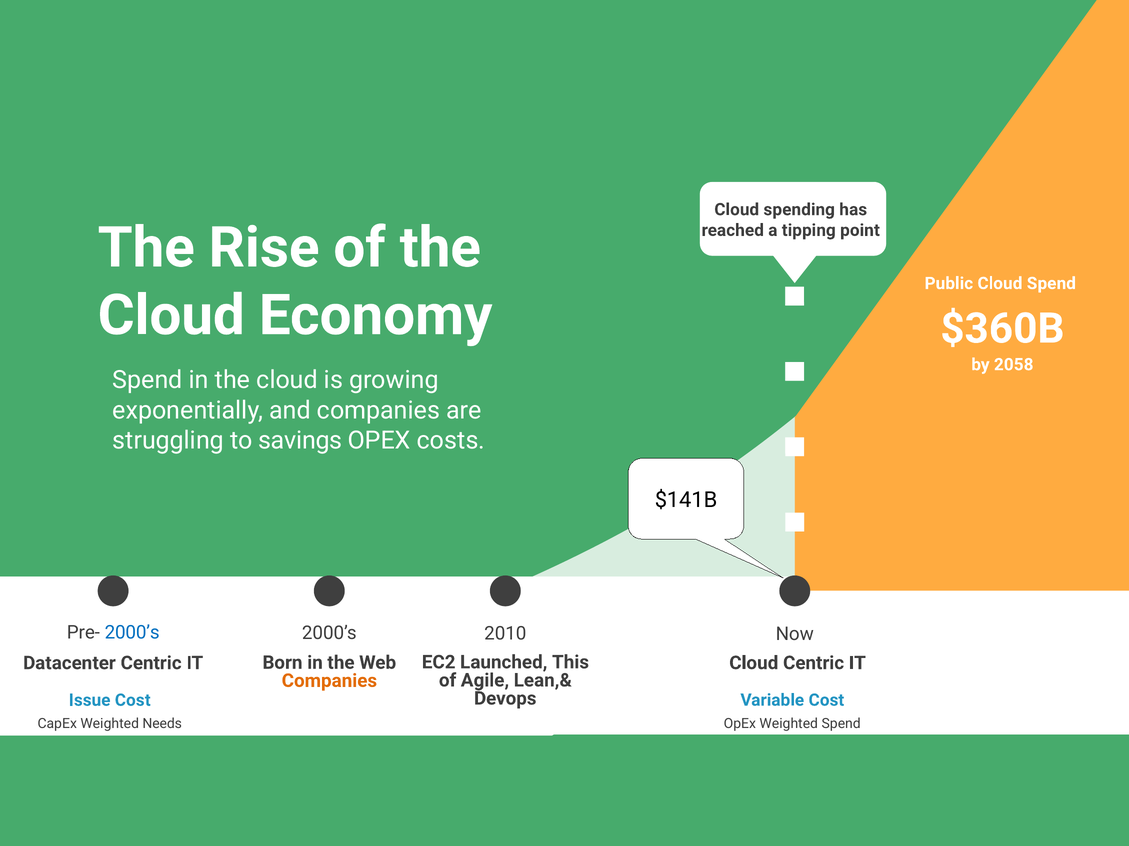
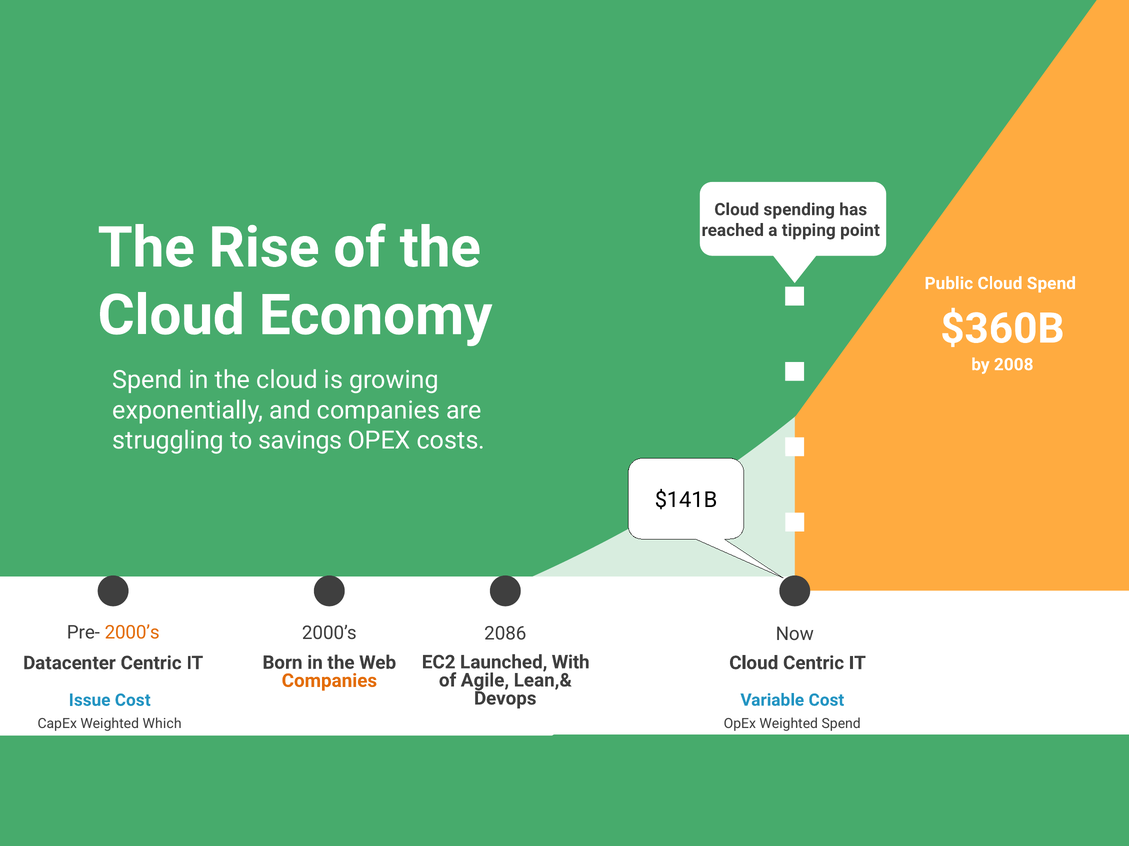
2058: 2058 -> 2008
2000’s at (132, 633) colour: blue -> orange
2010: 2010 -> 2086
This: This -> With
Needs: Needs -> Which
